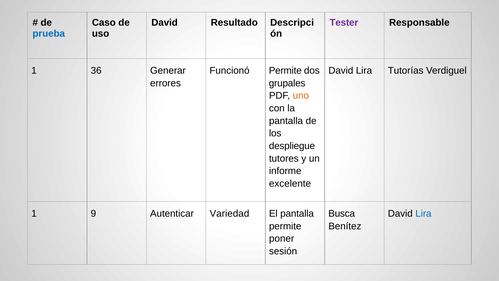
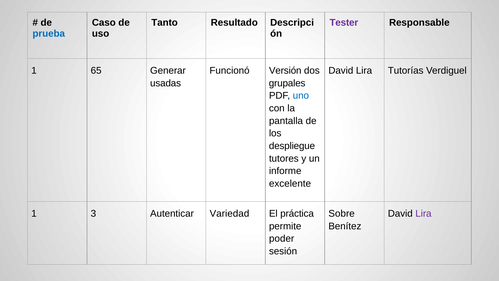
David at (165, 23): David -> Tanto
36: 36 -> 65
Funcionó Permite: Permite -> Versión
errores: errores -> usadas
uno colour: orange -> blue
9: 9 -> 3
El pantalla: pantalla -> práctica
Busca: Busca -> Sobre
Lira at (423, 213) colour: blue -> purple
poner: poner -> poder
